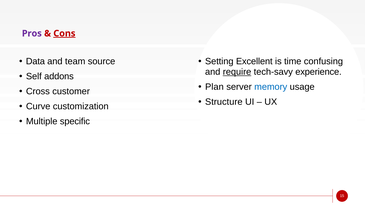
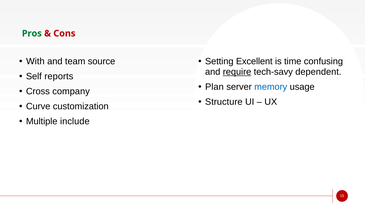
Pros colour: purple -> green
Cons underline: present -> none
Data: Data -> With
experience: experience -> dependent
addons: addons -> reports
customer: customer -> company
specific: specific -> include
